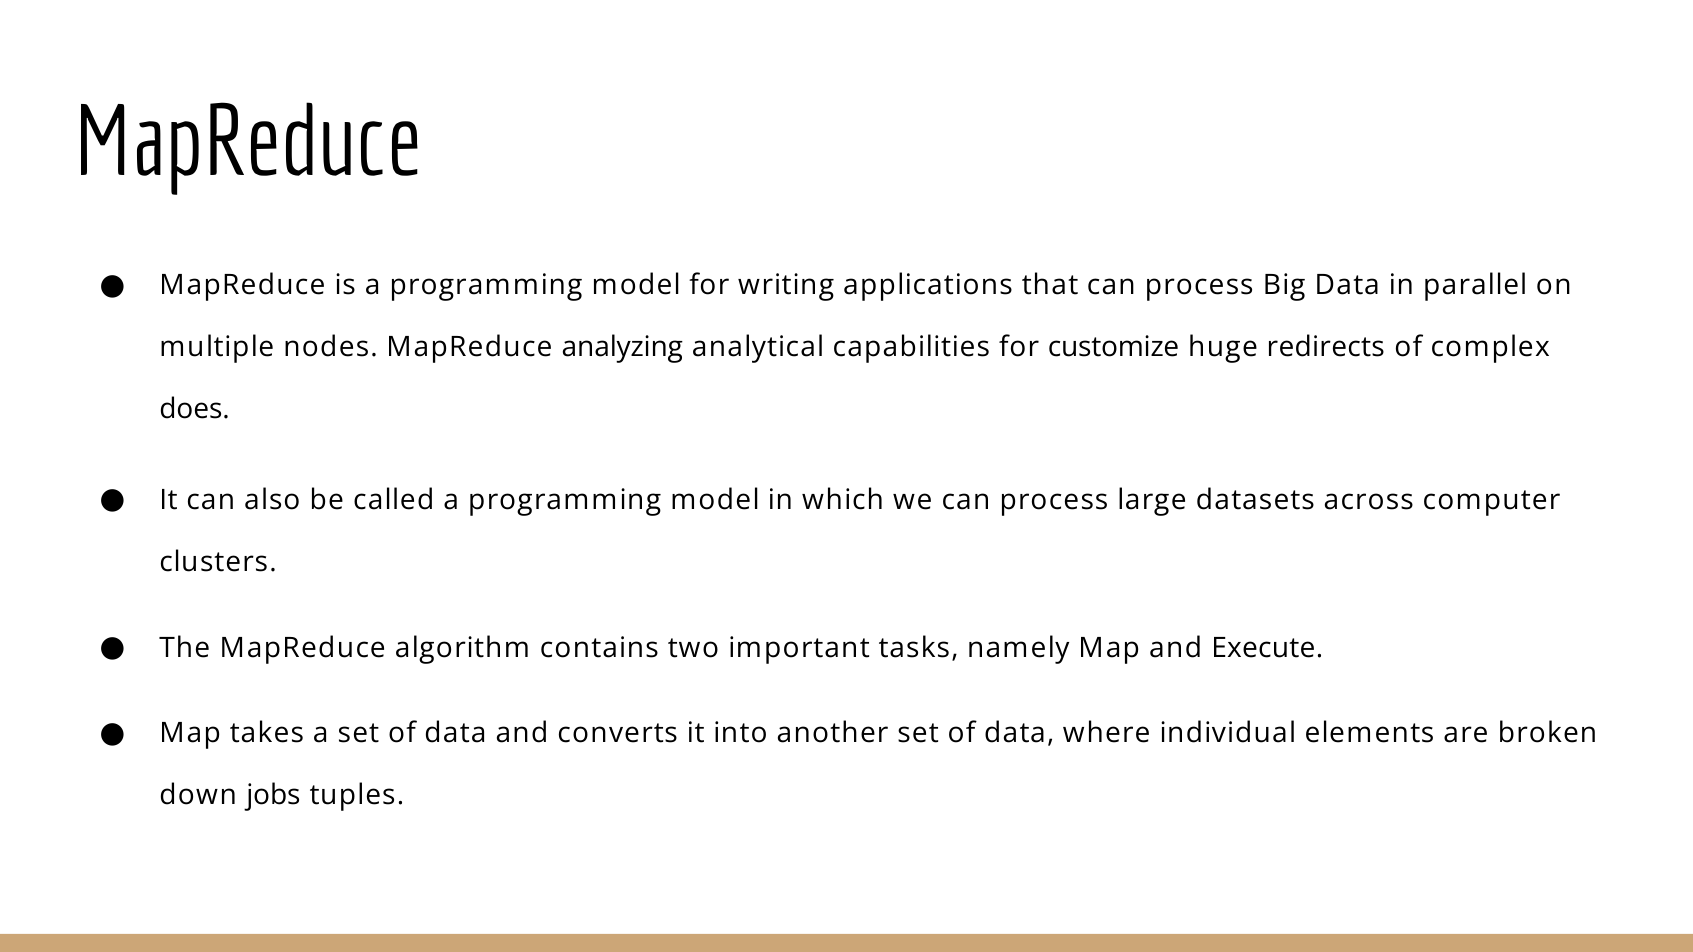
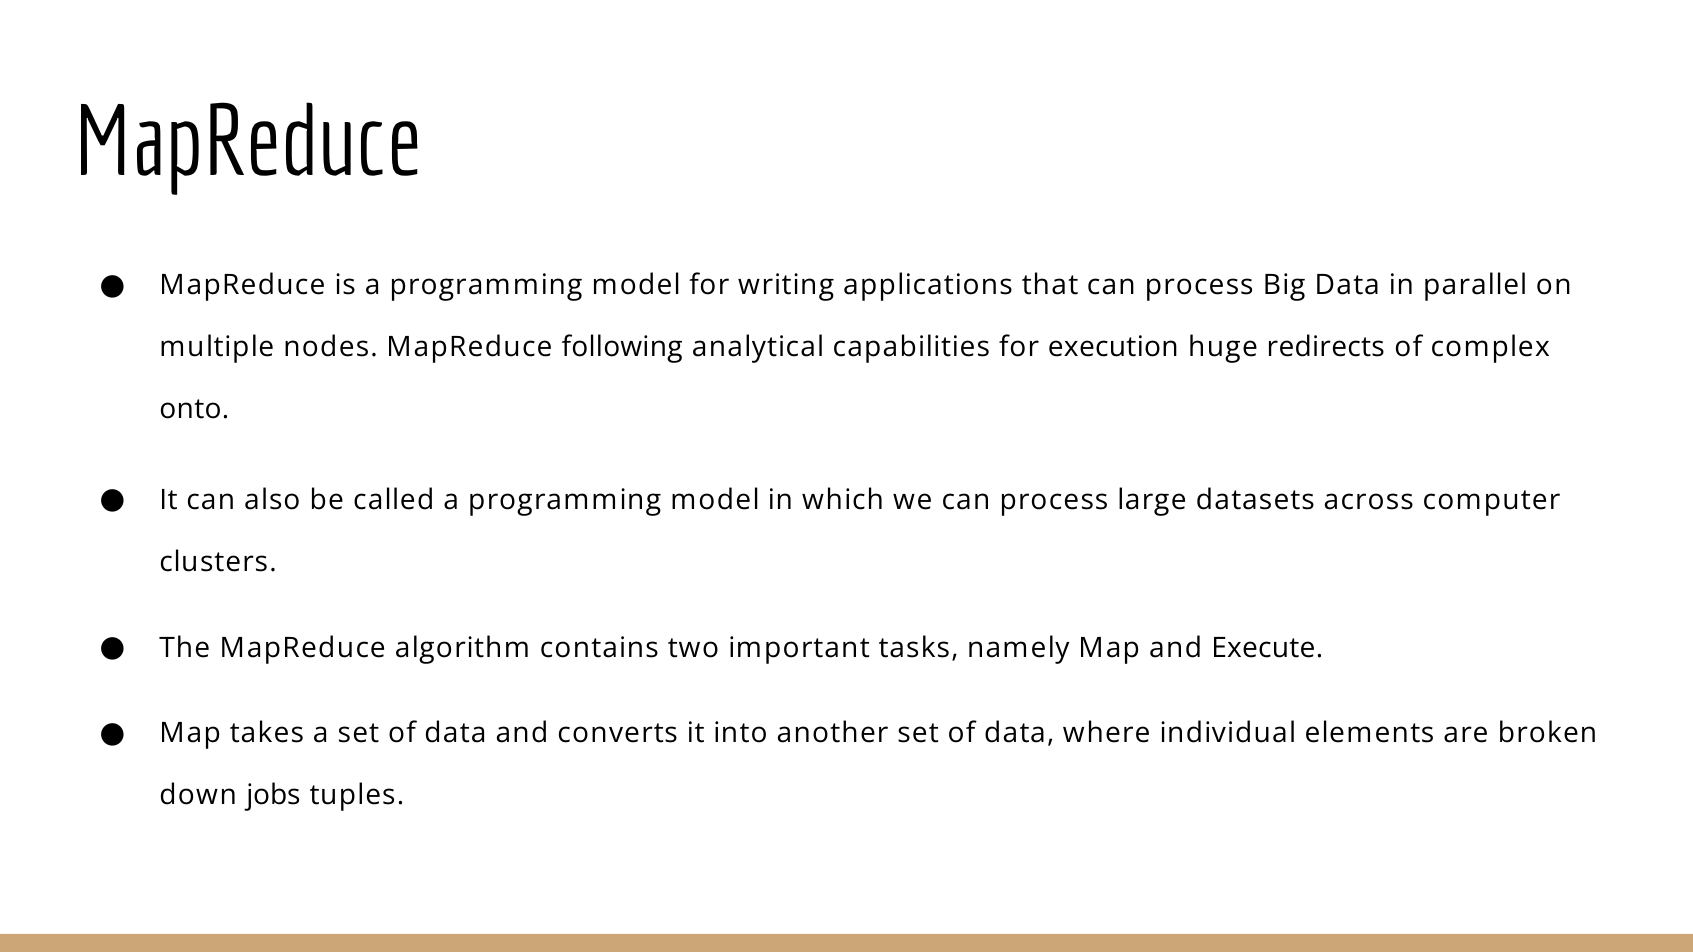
analyzing: analyzing -> following
customize: customize -> execution
does: does -> onto
